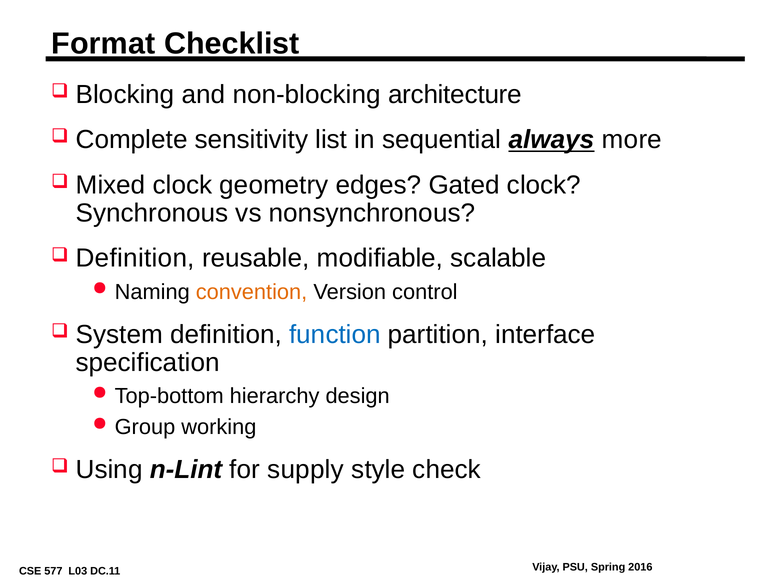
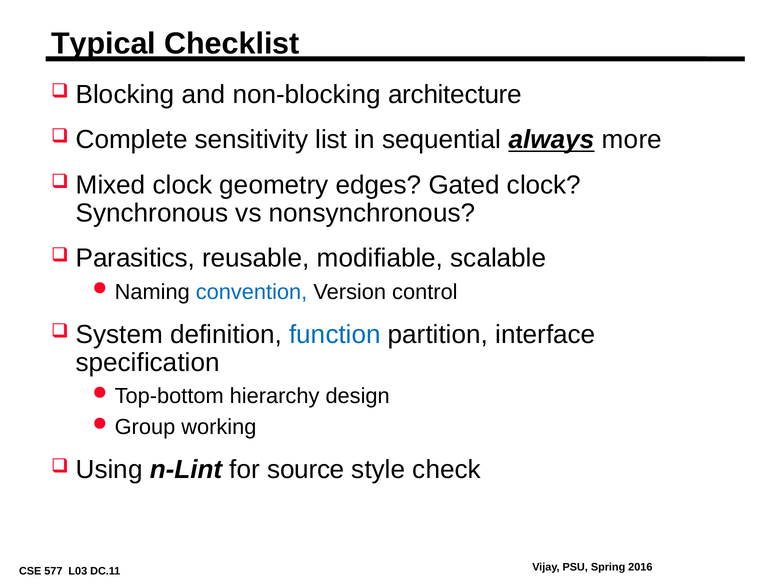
Format: Format -> Typical
Definition at (135, 258): Definition -> Parasitics
convention colour: orange -> blue
supply: supply -> source
